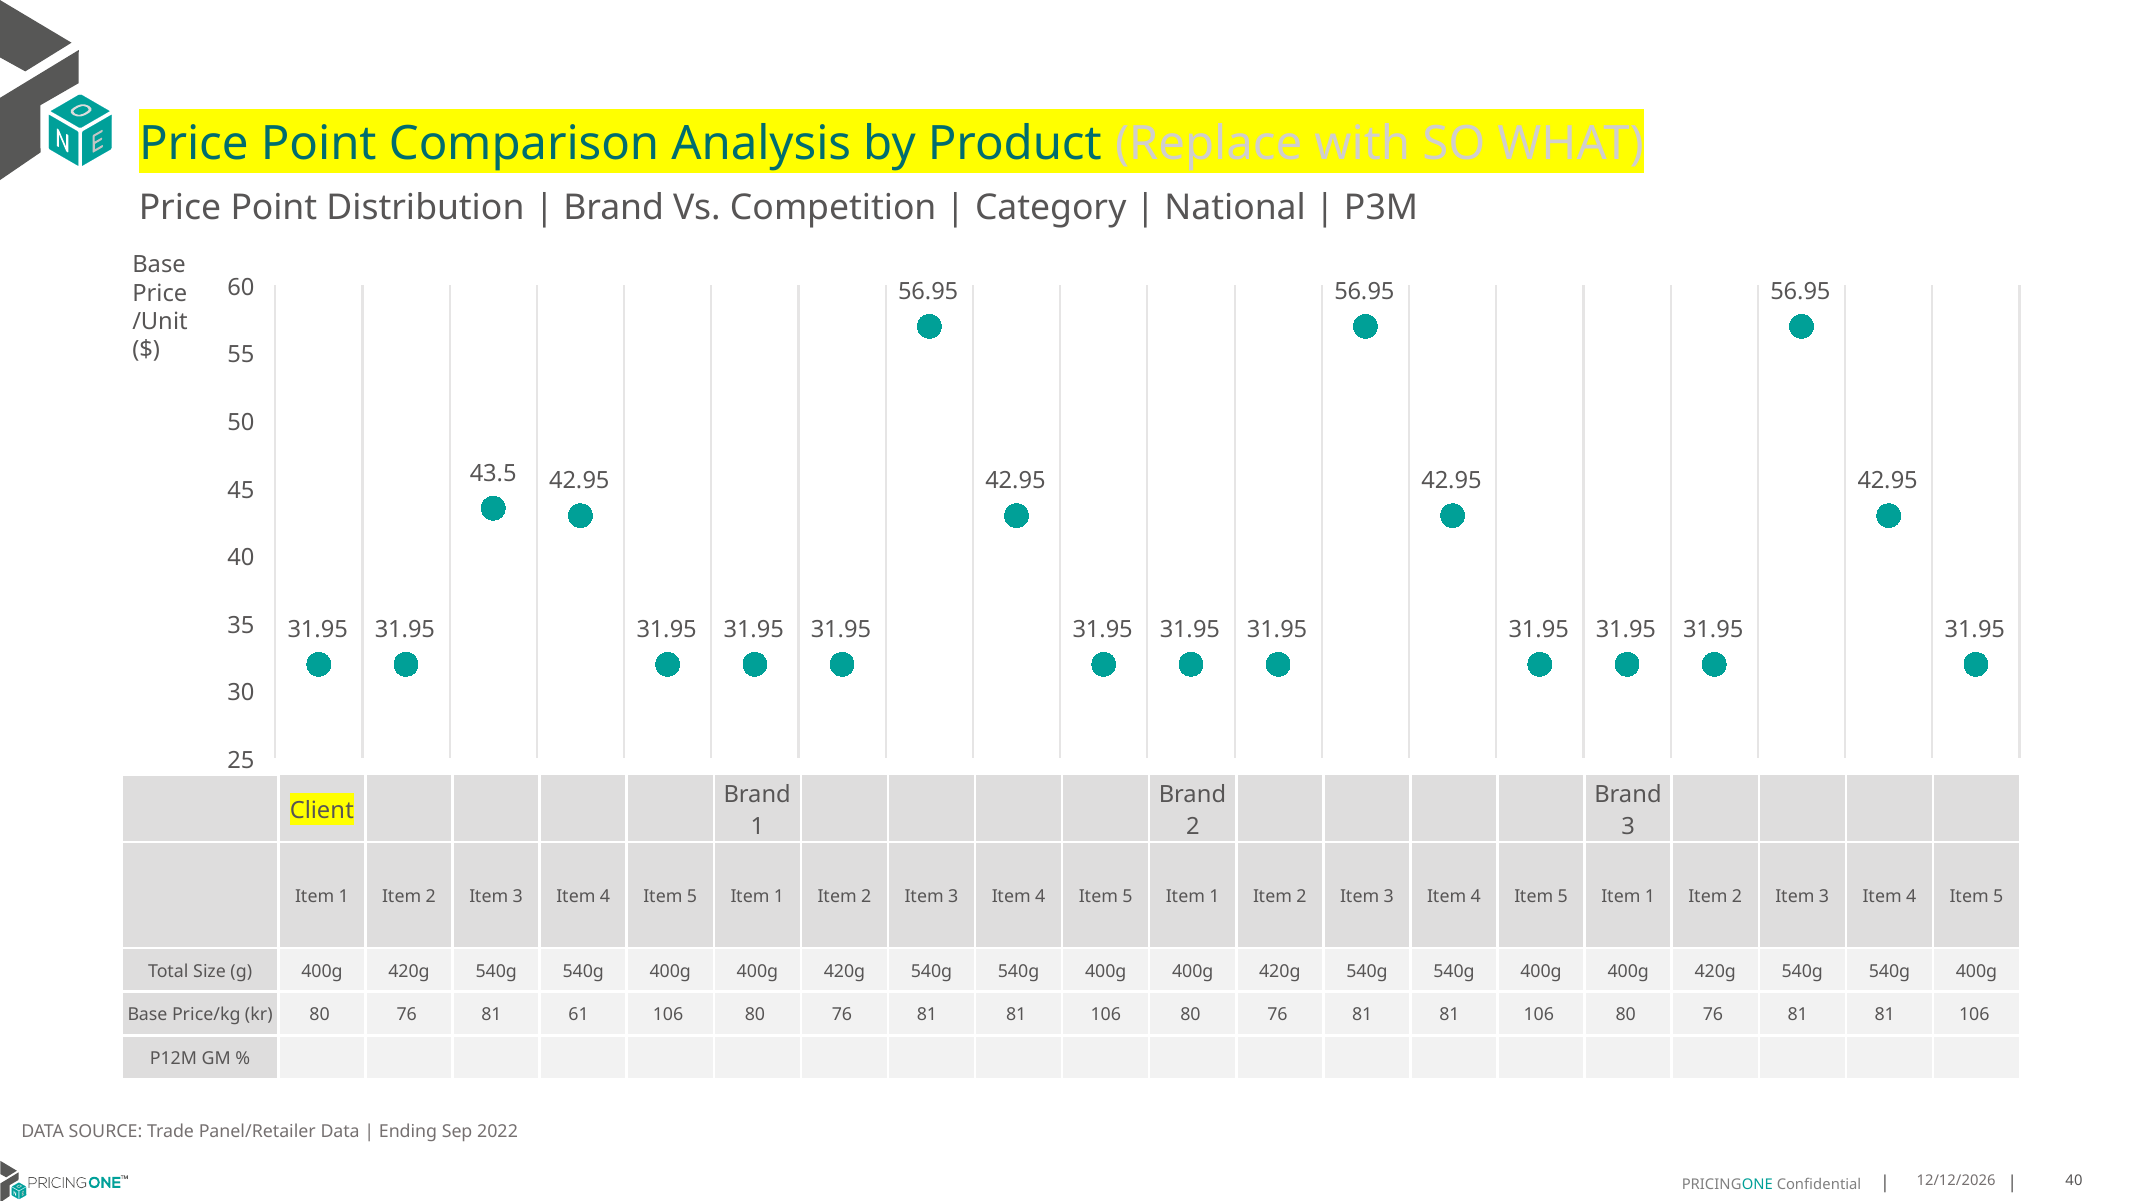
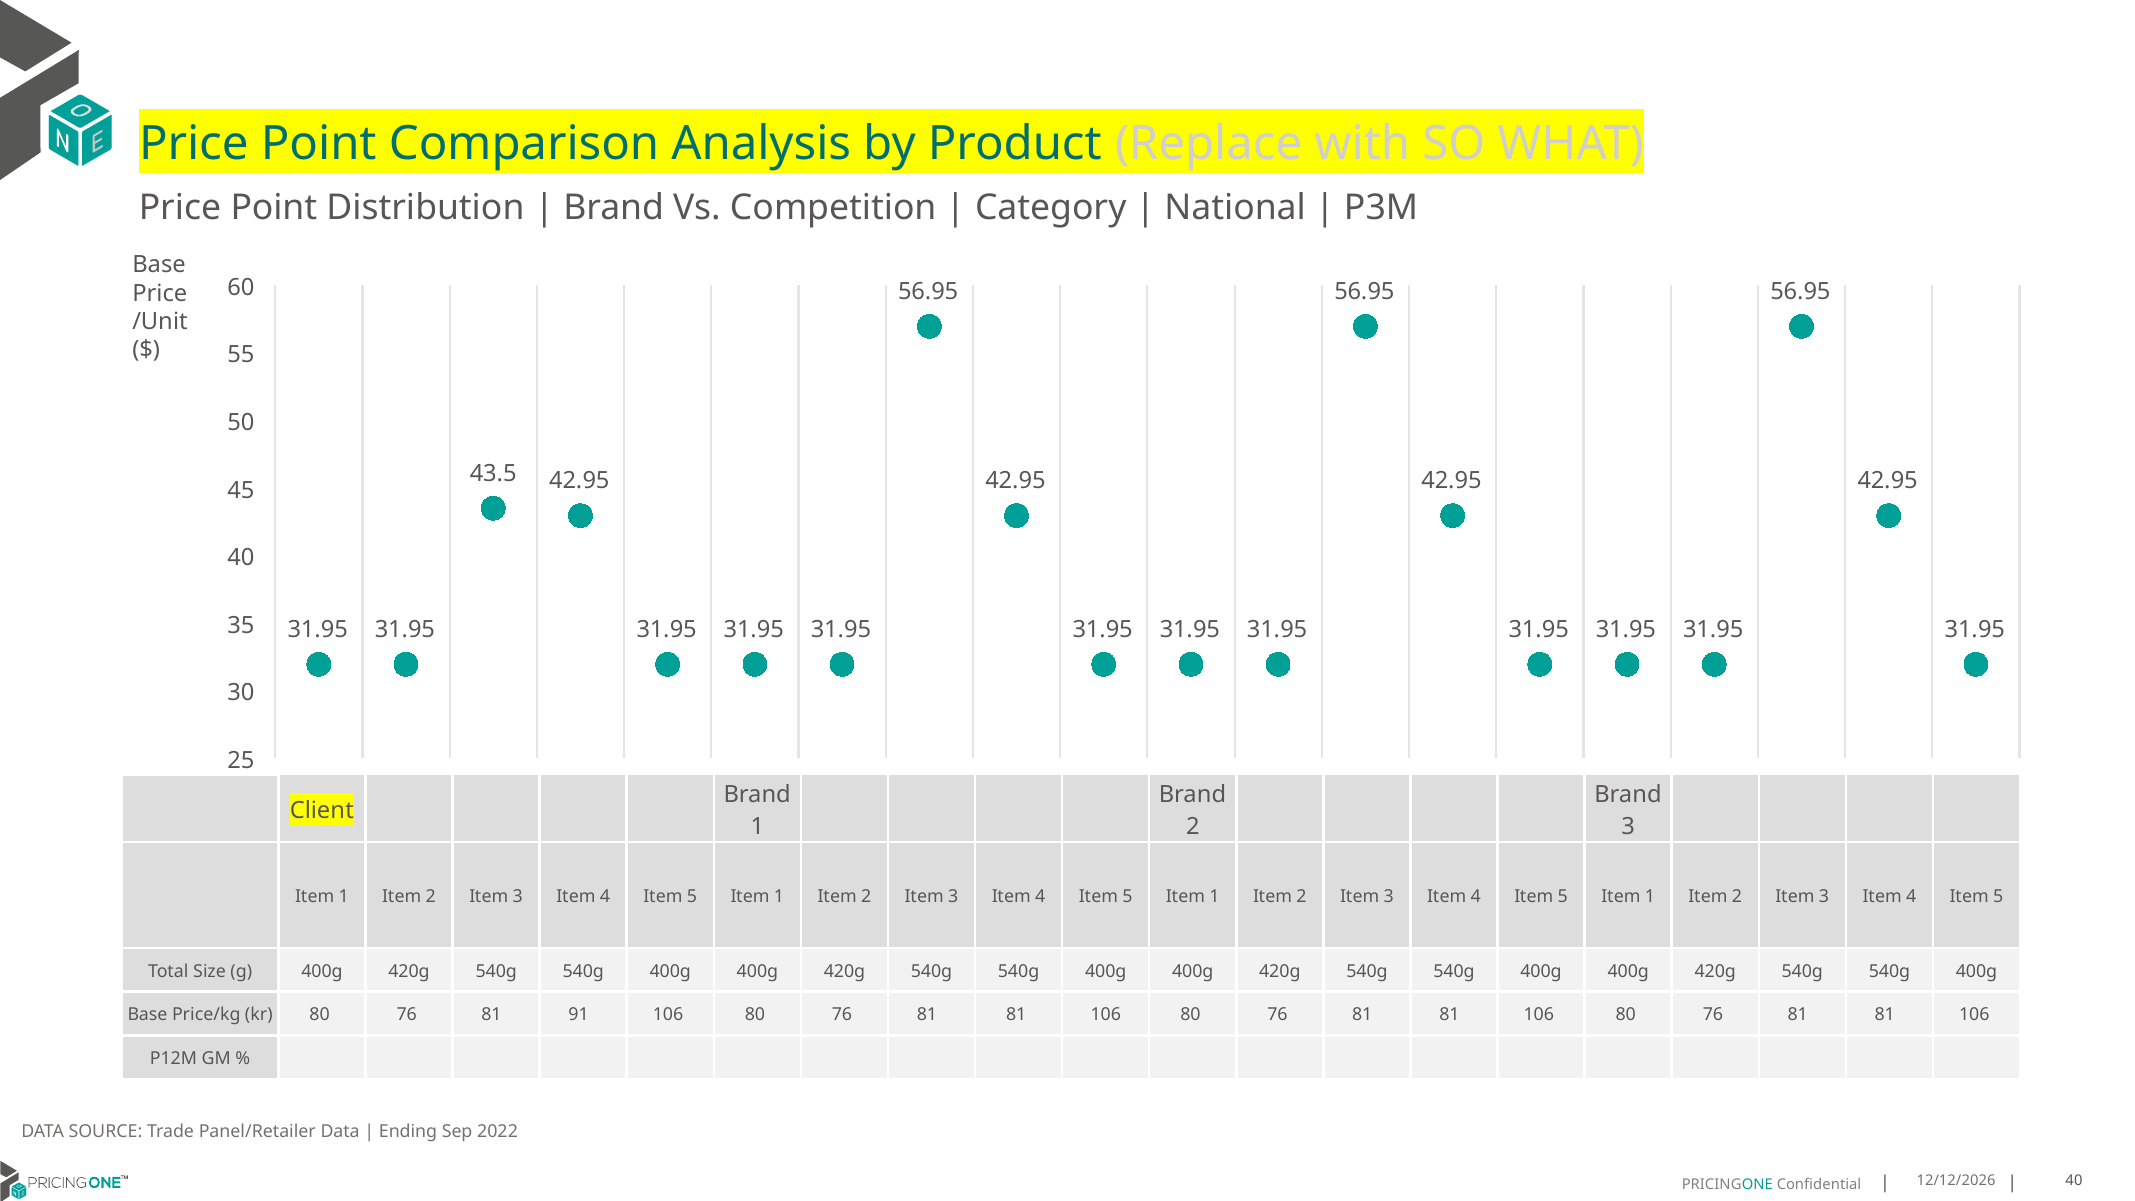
61: 61 -> 91
